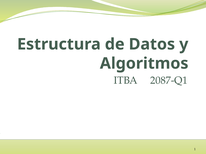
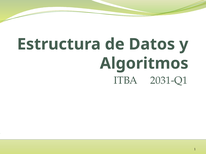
2087-Q1: 2087-Q1 -> 2031-Q1
